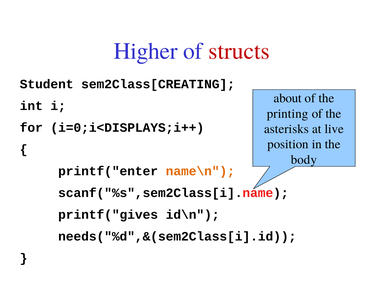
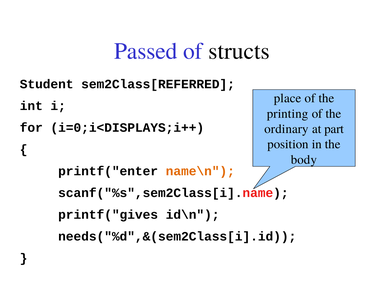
Higher: Higher -> Passed
structs colour: red -> black
sem2Class[CREATING: sem2Class[CREATING -> sem2Class[REFERRED
about: about -> place
asterisks: asterisks -> ordinary
live: live -> part
